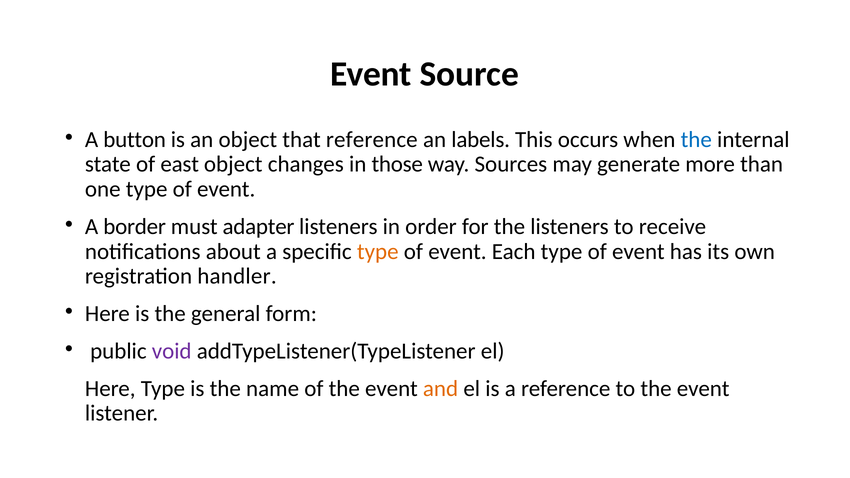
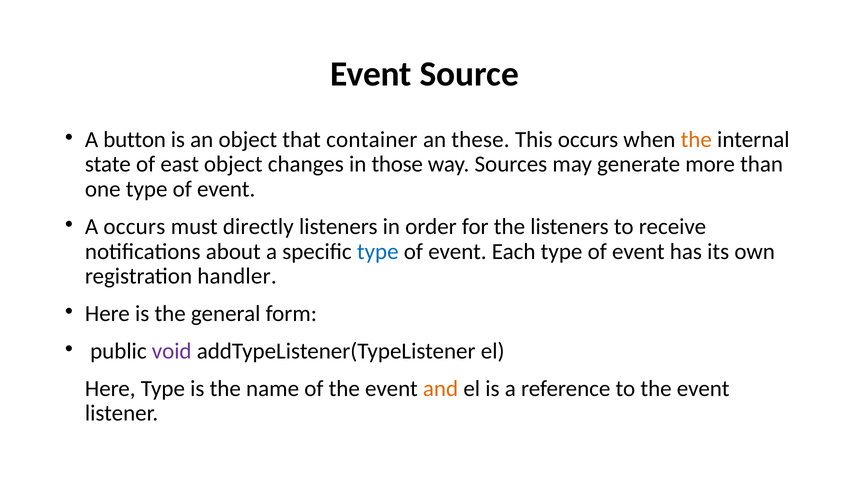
that reference: reference -> container
labels: labels -> these
the at (696, 140) colour: blue -> orange
A border: border -> occurs
adapter: adapter -> directly
type at (378, 251) colour: orange -> blue
